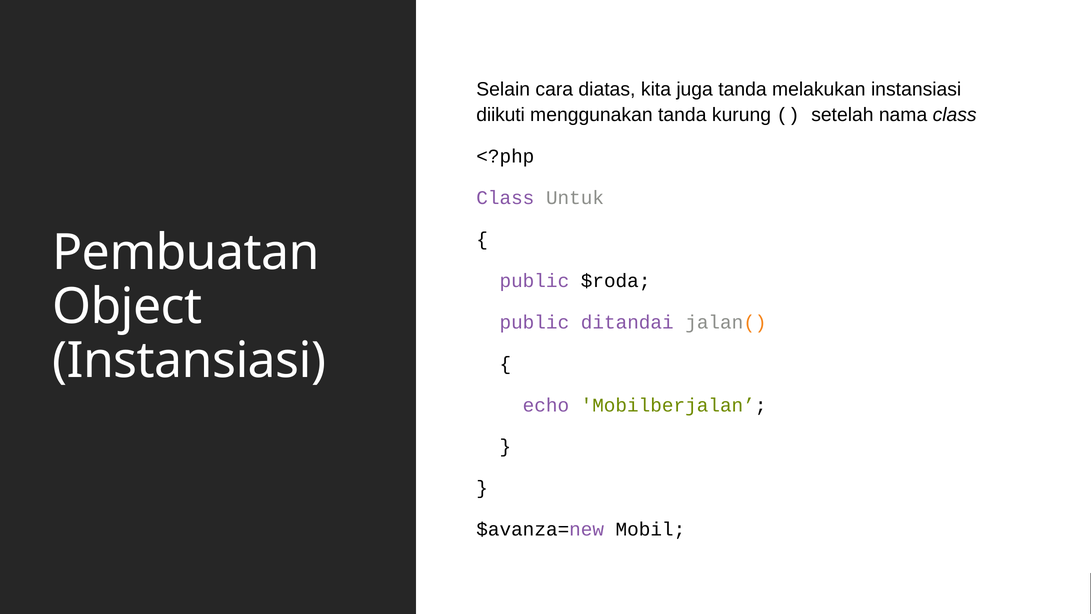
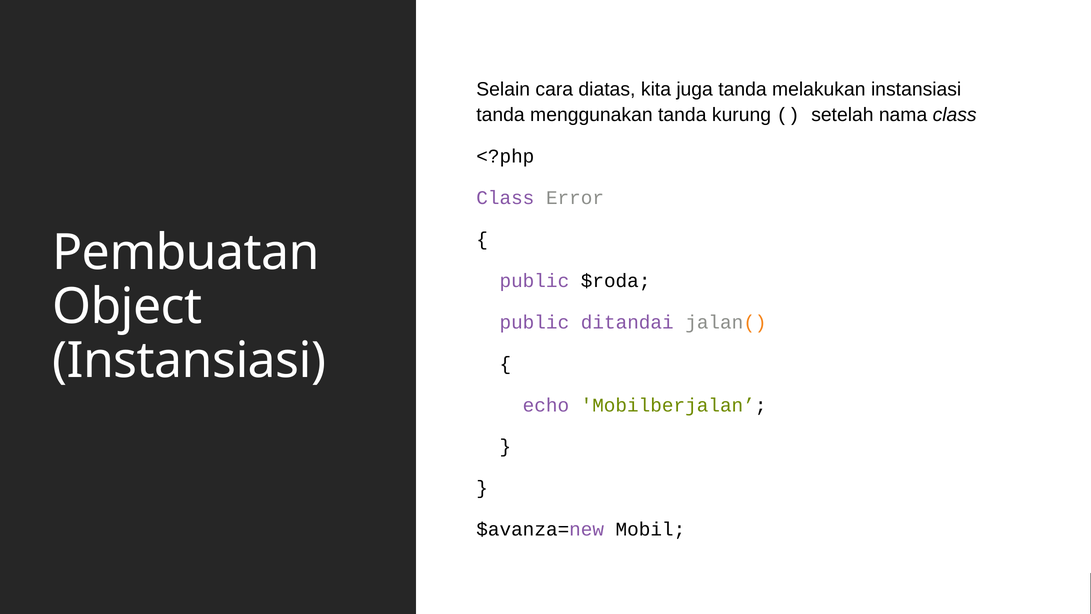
diikuti at (501, 115): diikuti -> tanda
Untuk: Untuk -> Error
